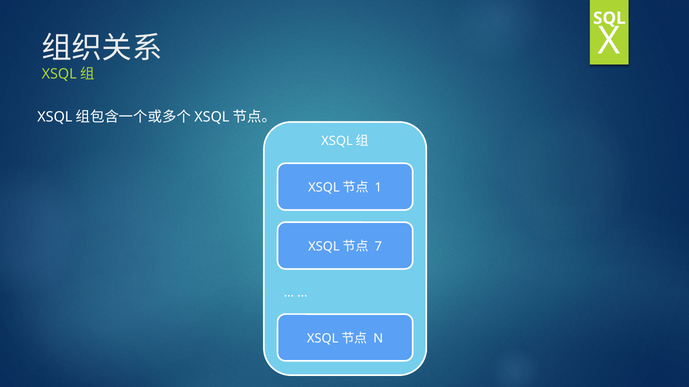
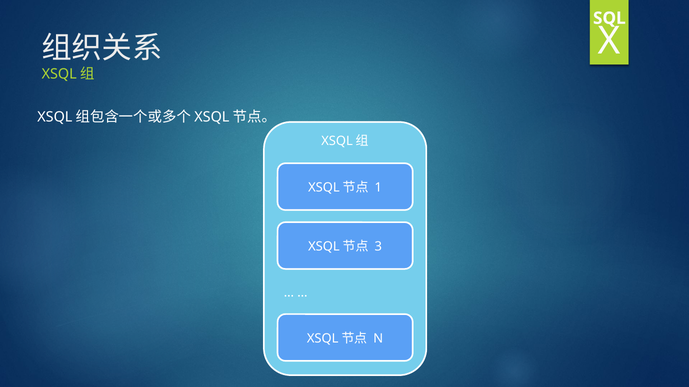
7: 7 -> 3
